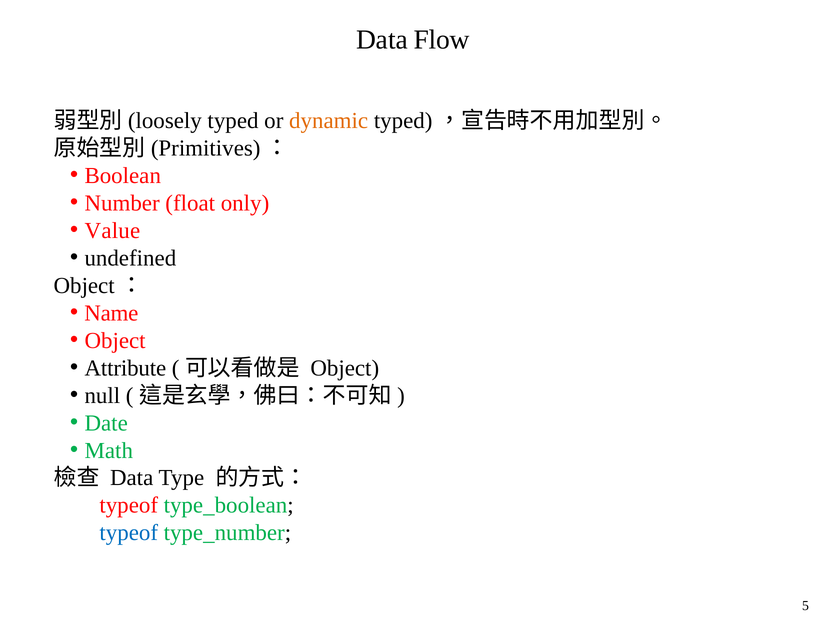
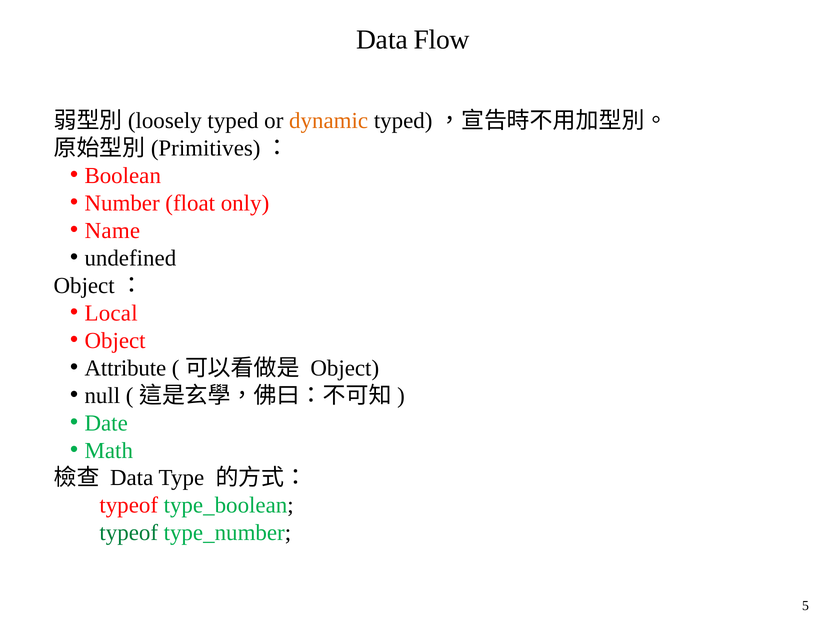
Value: Value -> Name
Name: Name -> Local
typeof at (129, 534) colour: blue -> green
